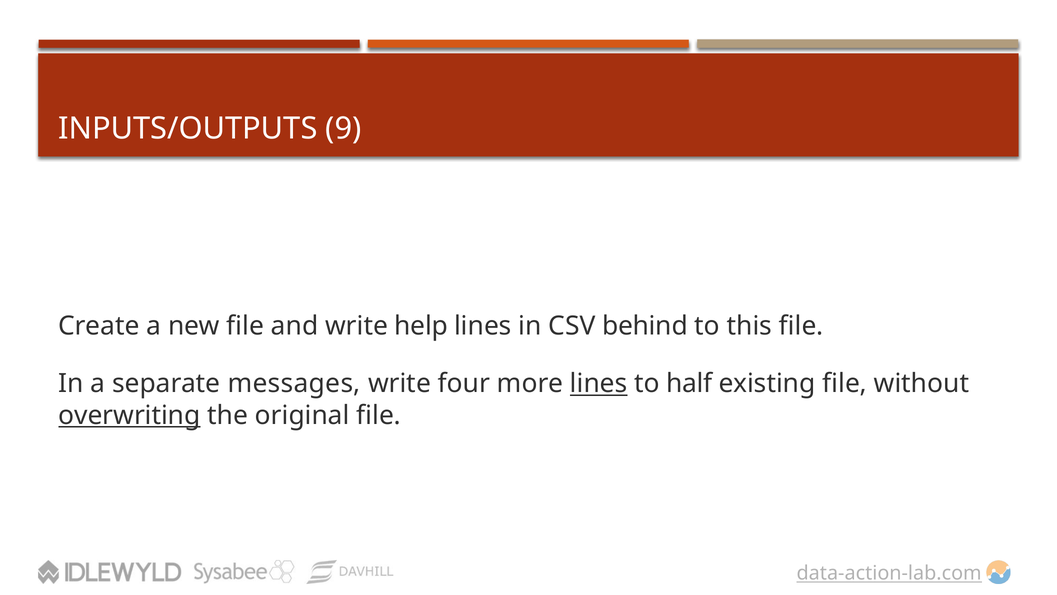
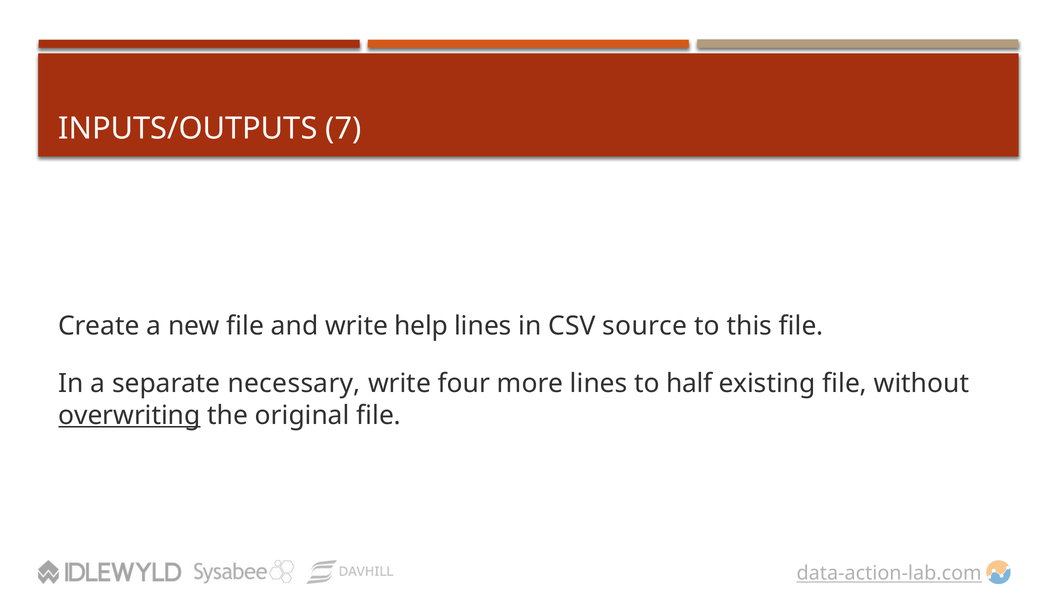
9: 9 -> 7
behind: behind -> source
messages: messages -> necessary
lines at (599, 383) underline: present -> none
